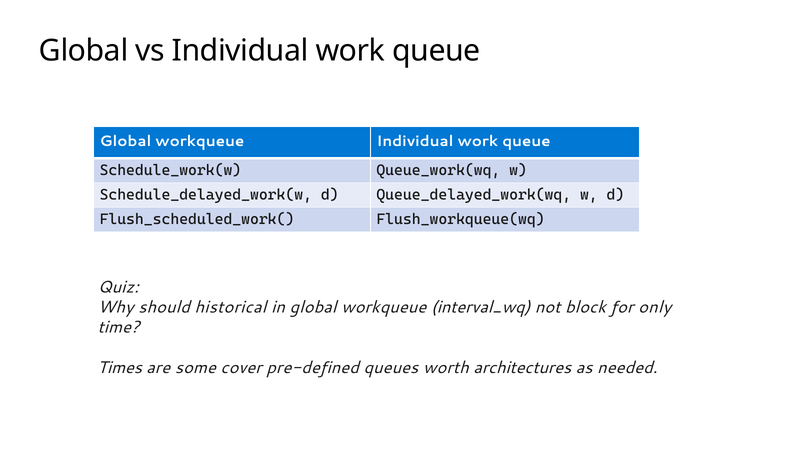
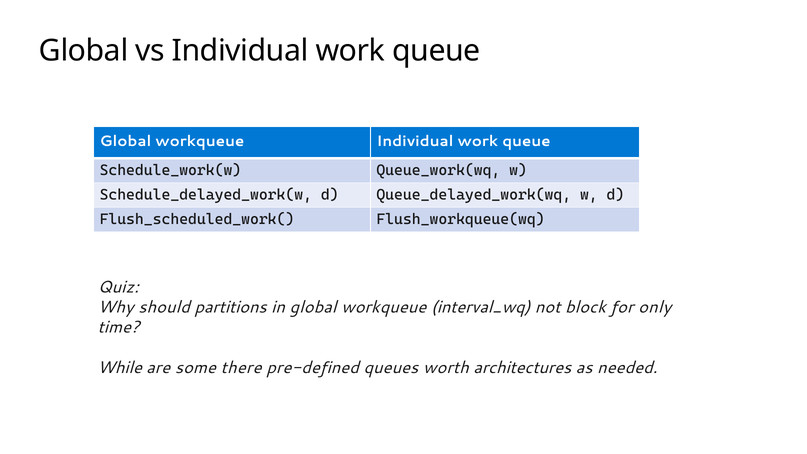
historical: historical -> partitions
Times: Times -> While
cover: cover -> there
